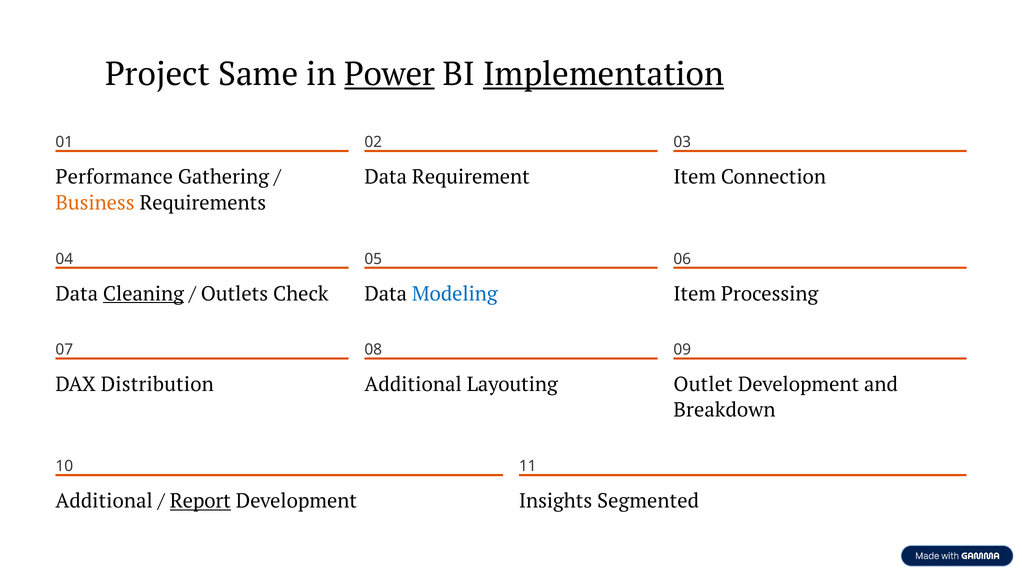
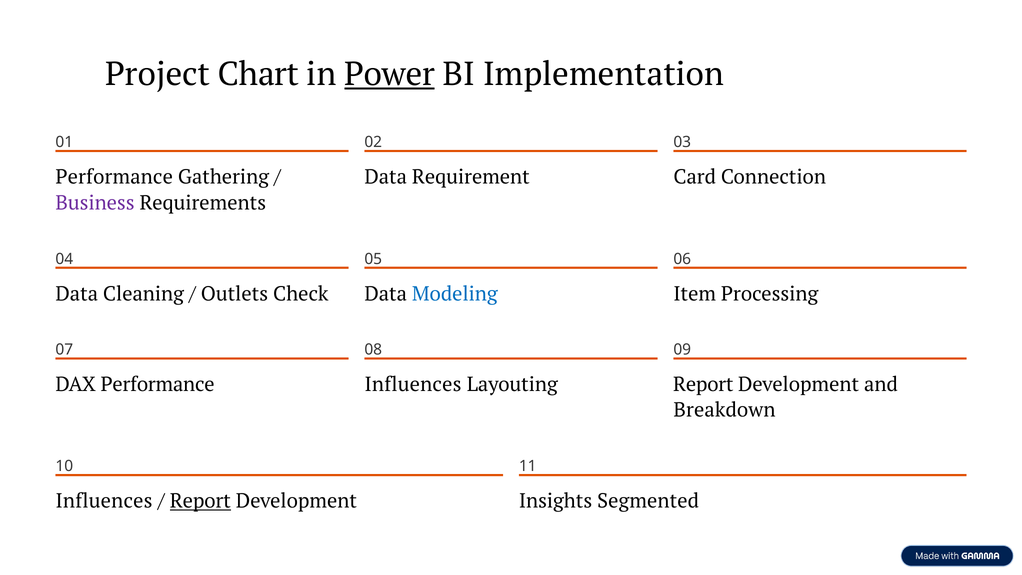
Same: Same -> Chart
Implementation underline: present -> none
Item at (695, 177): Item -> Card
Business colour: orange -> purple
Cleaning underline: present -> none
DAX Distribution: Distribution -> Performance
Additional at (413, 384): Additional -> Influences
Outlet at (703, 384): Outlet -> Report
Additional at (104, 501): Additional -> Influences
